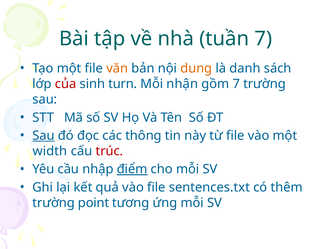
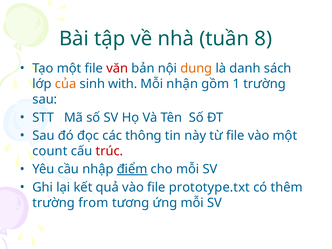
tuần 7: 7 -> 8
văn colour: orange -> red
của colour: red -> orange
turn: turn -> with
gồm 7: 7 -> 1
Sau at (44, 136) underline: present -> none
width: width -> count
sentences.txt: sentences.txt -> prototype.txt
point: point -> from
